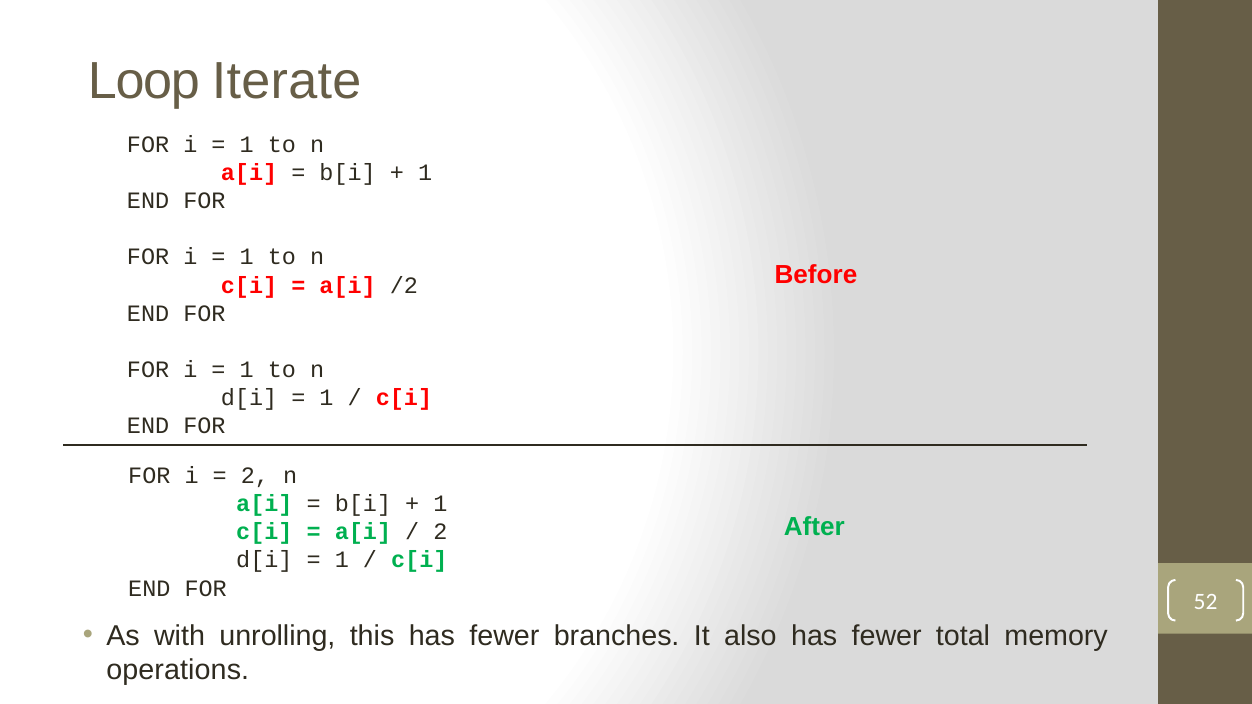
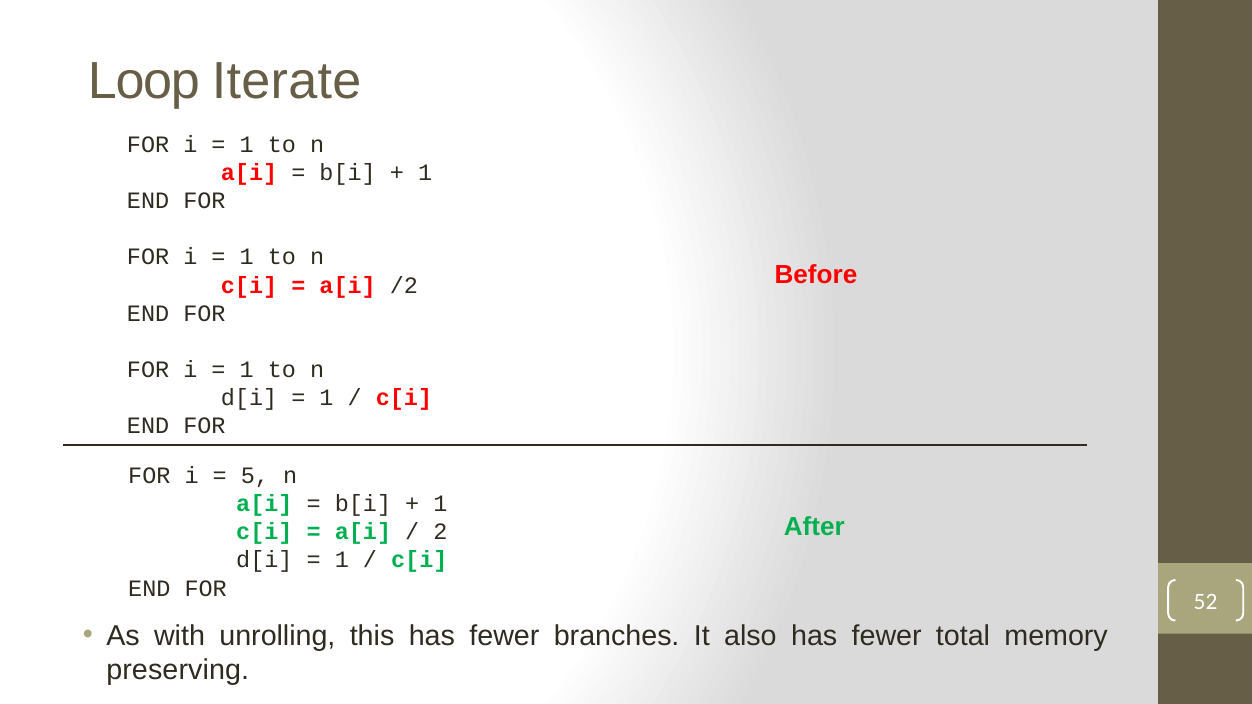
2 at (255, 476): 2 -> 5
operations: operations -> preserving
